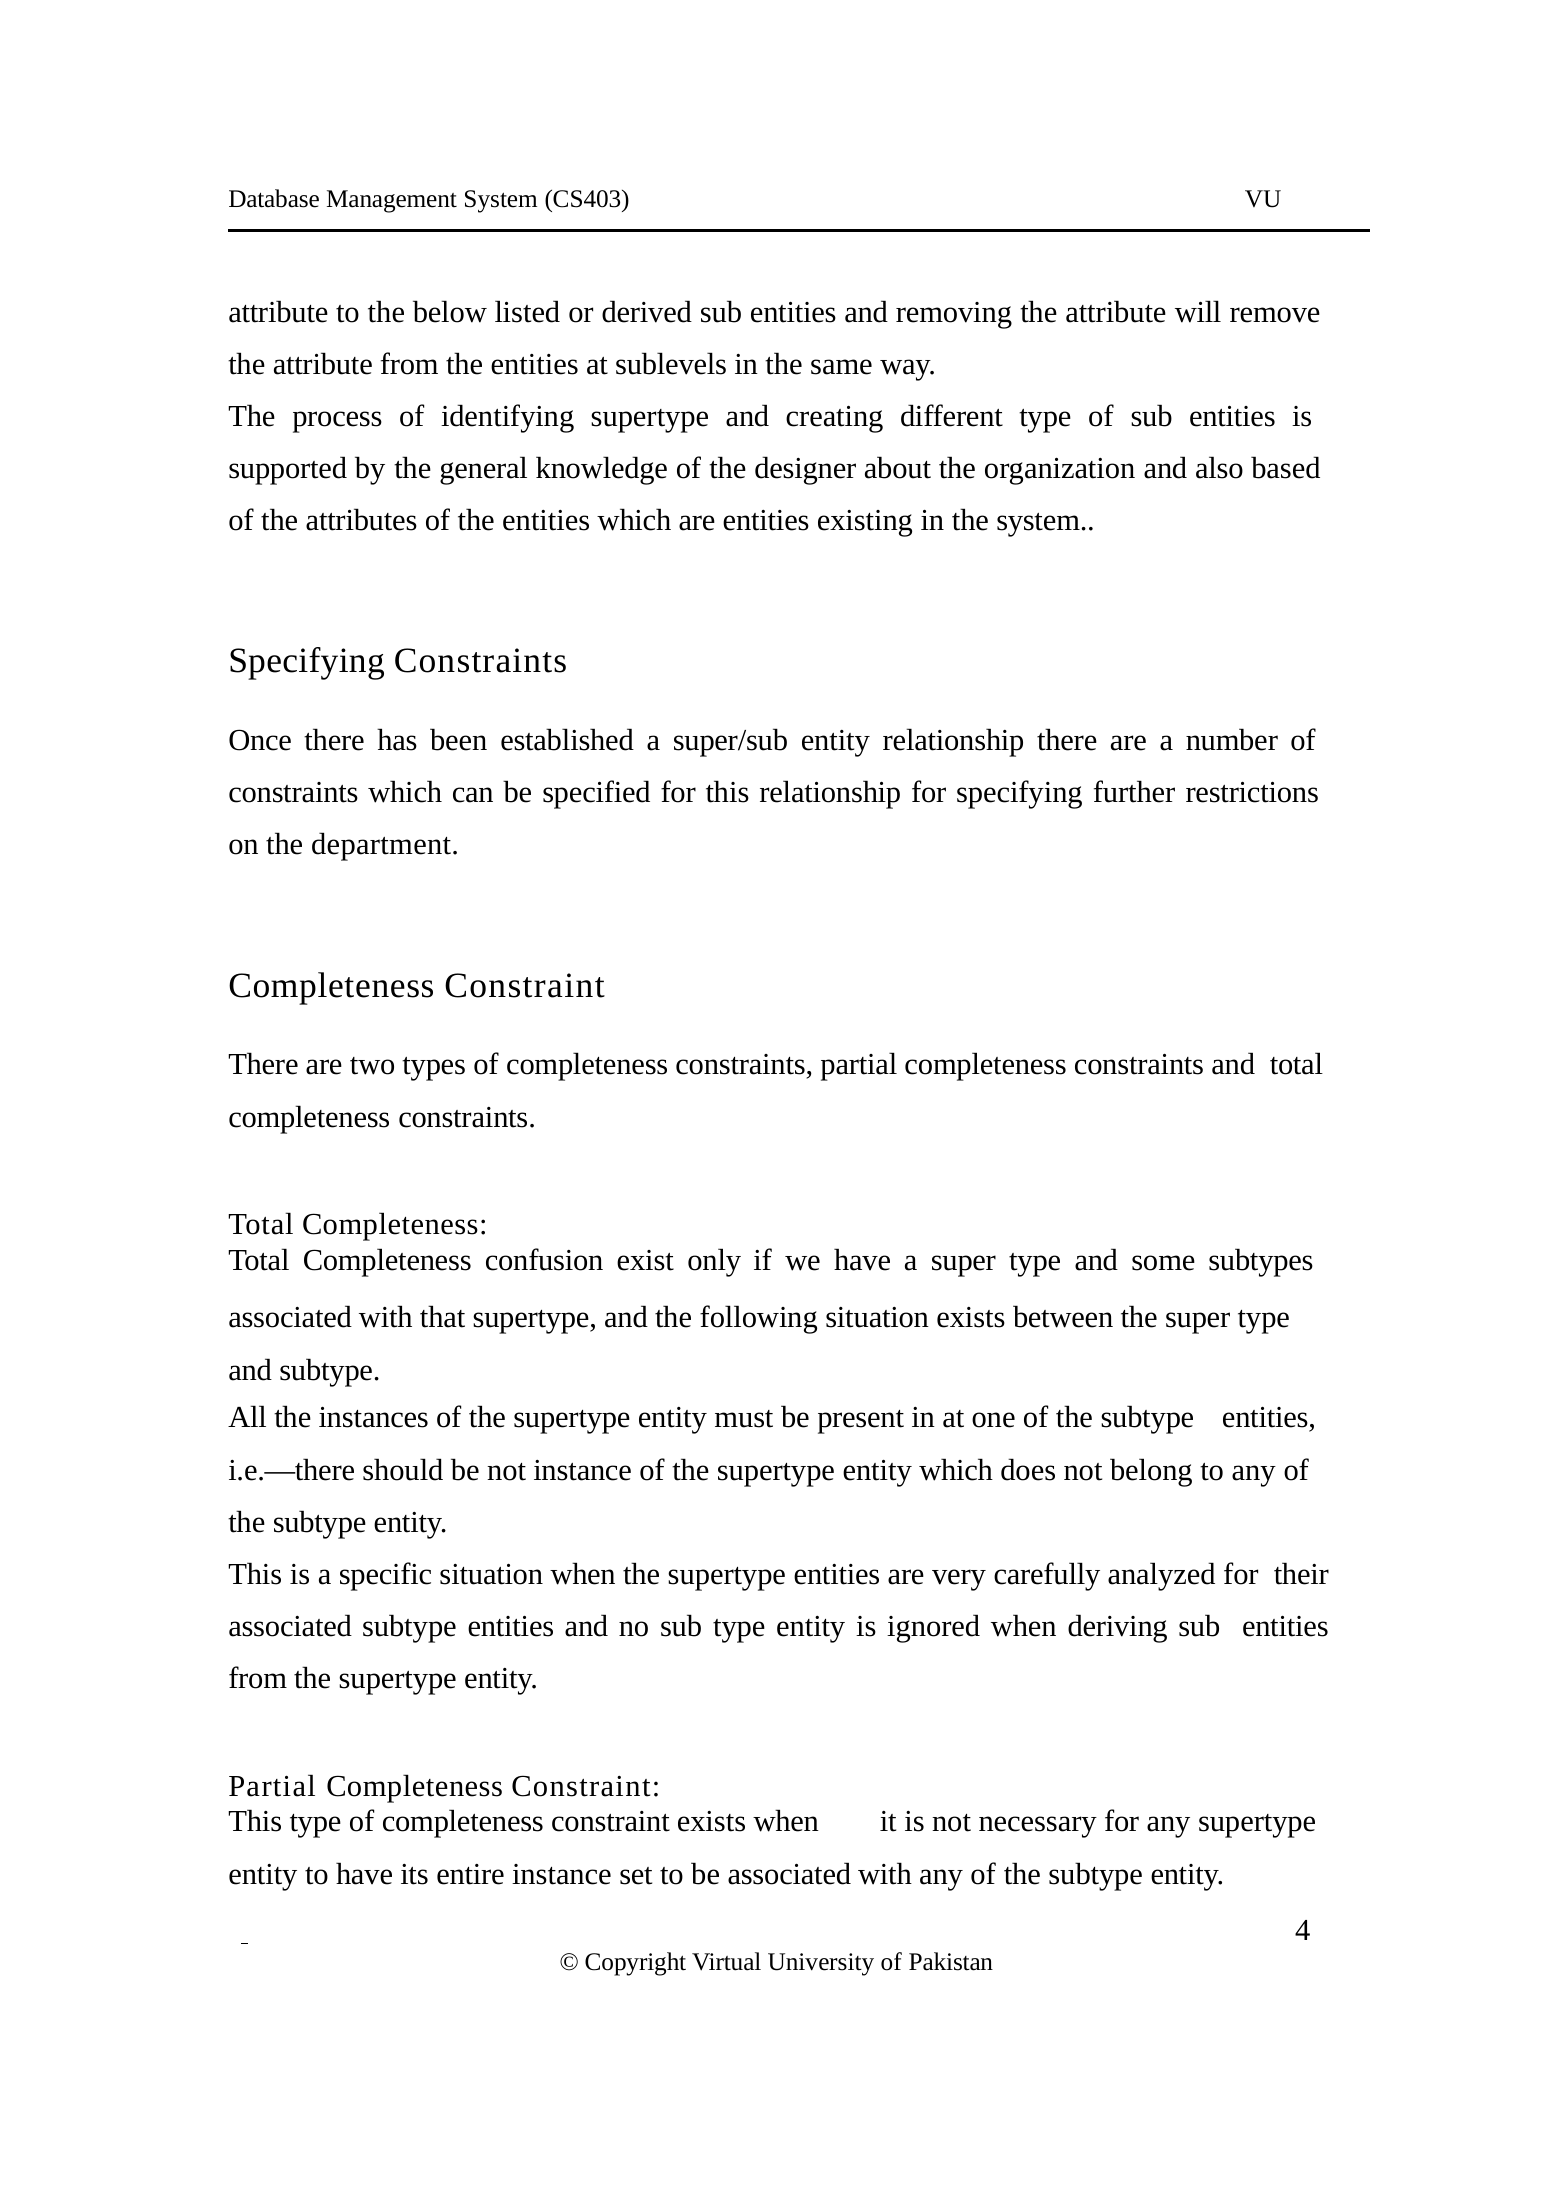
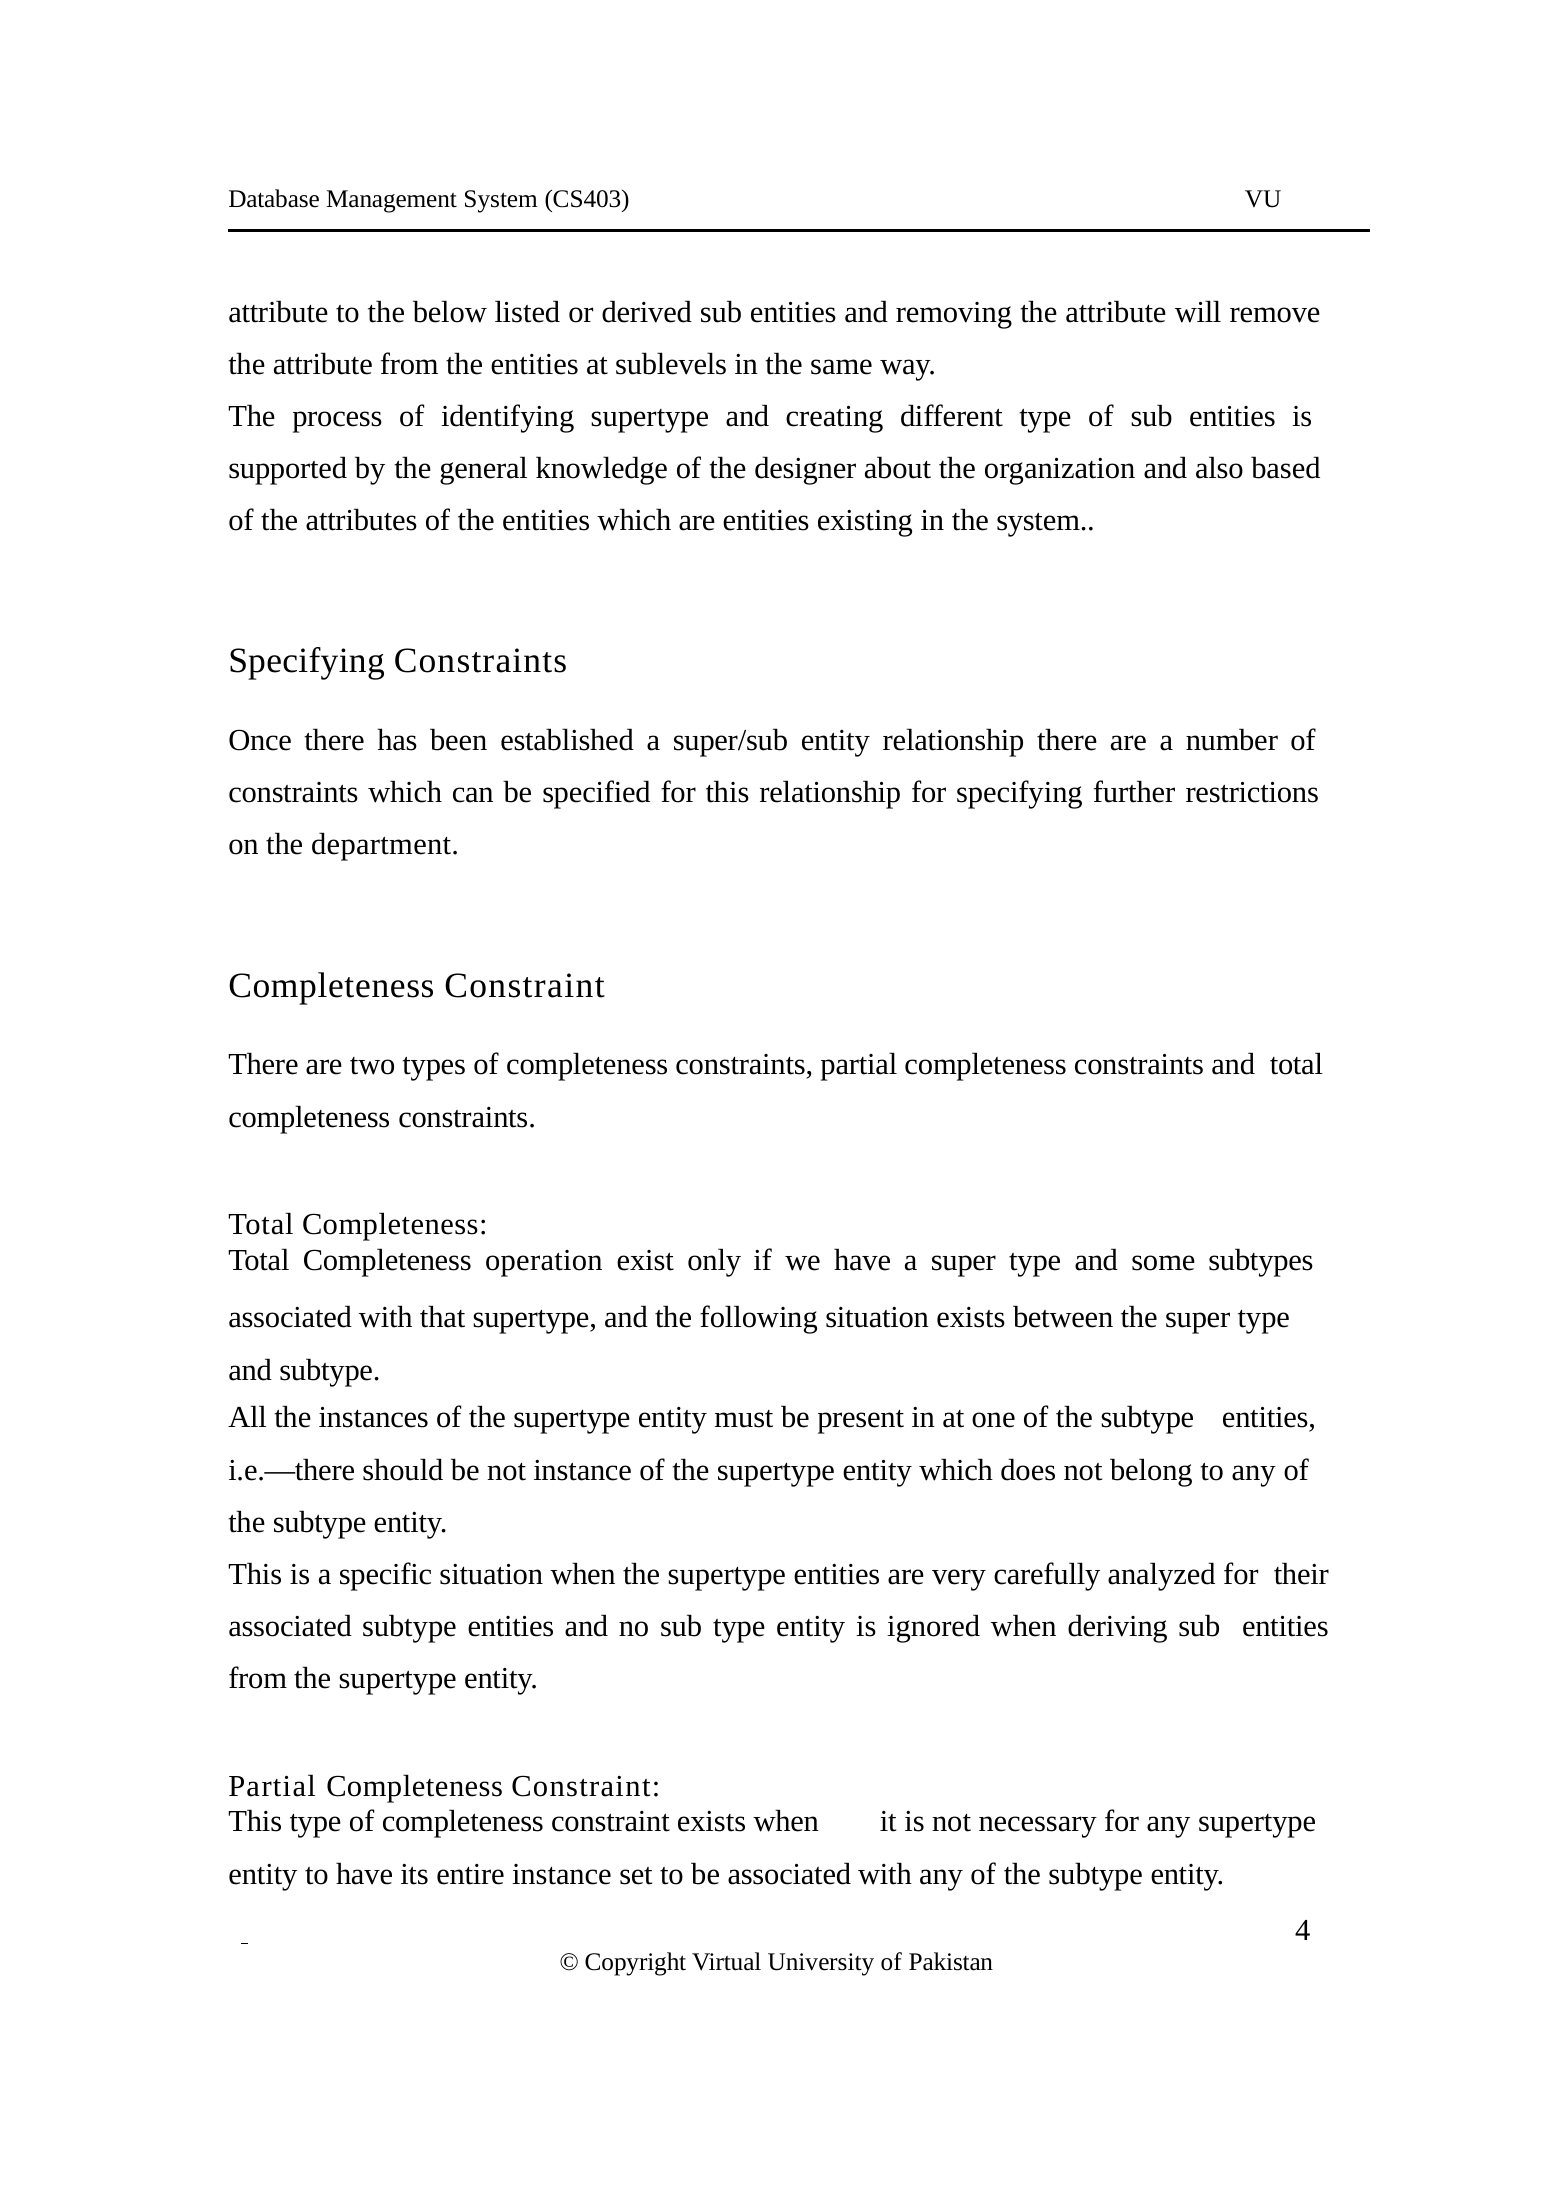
confusion: confusion -> operation
